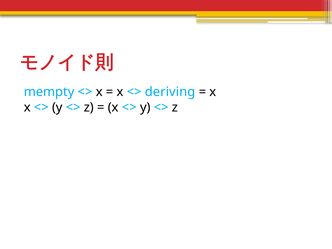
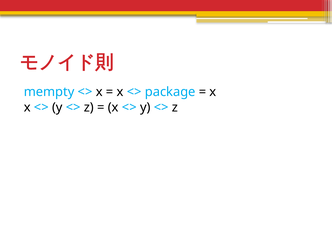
deriving: deriving -> package
